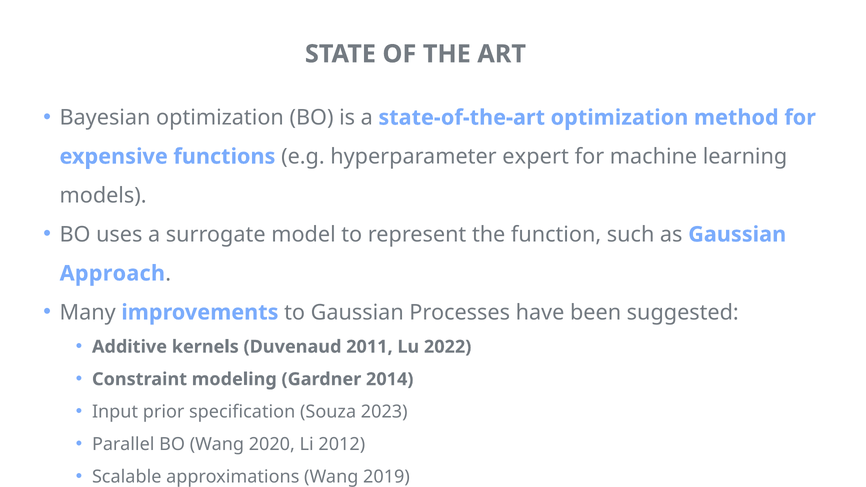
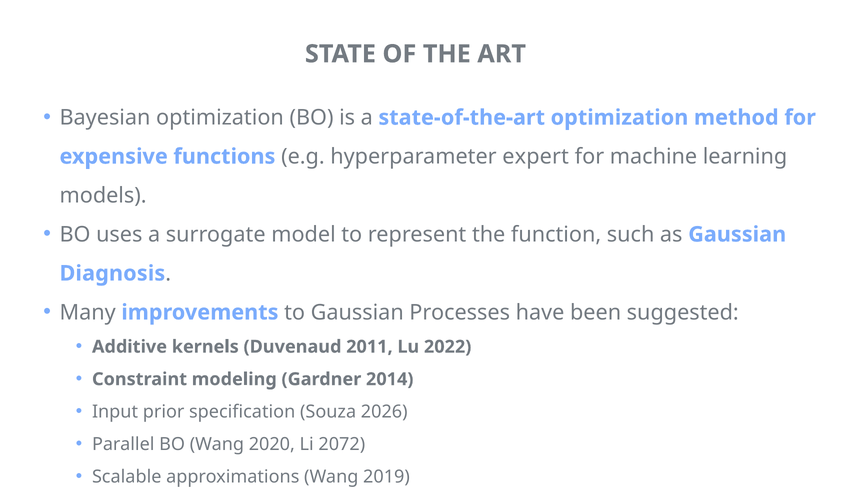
Approach: Approach -> Diagnosis
2023: 2023 -> 2026
2012: 2012 -> 2072
